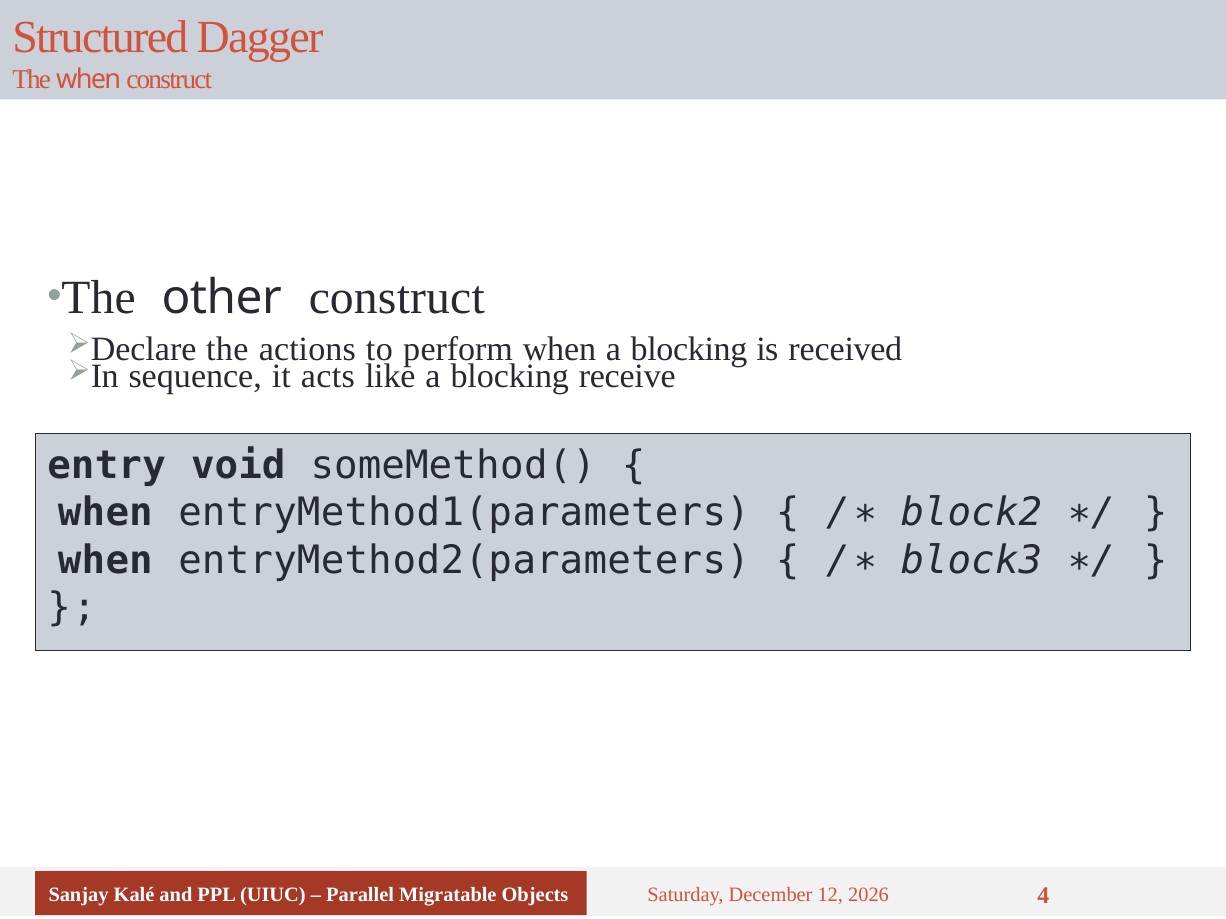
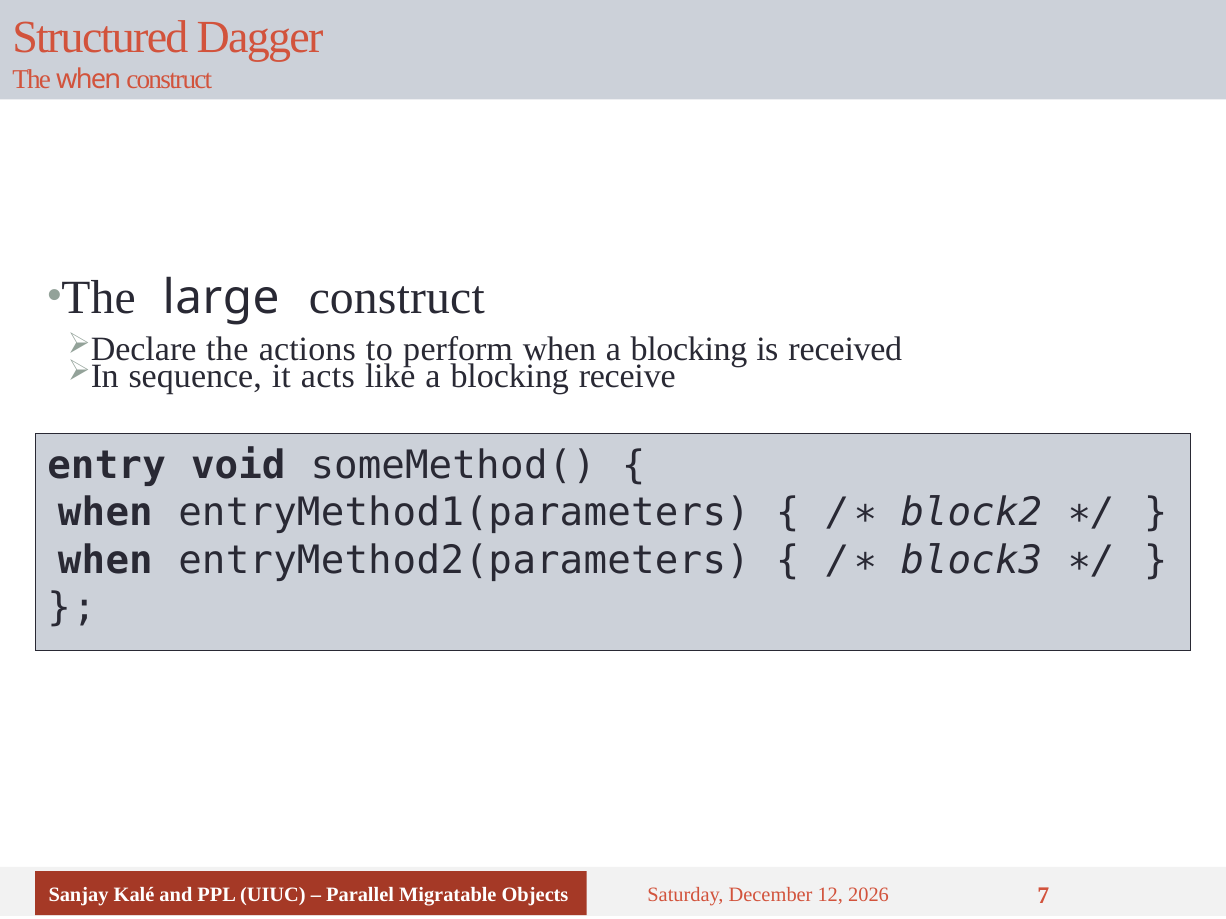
other: other -> large
4: 4 -> 7
